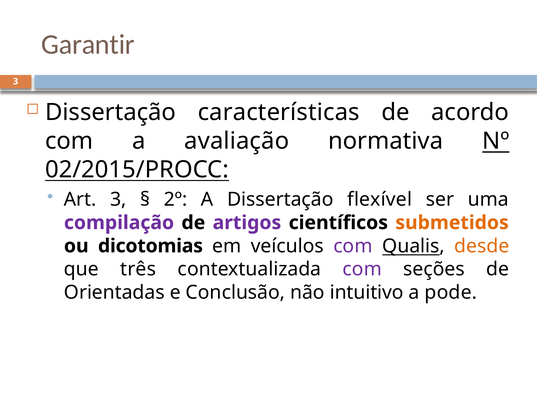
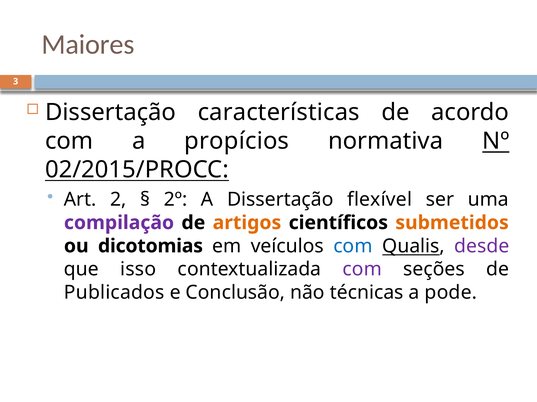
Garantir: Garantir -> Maiores
avaliação: avaliação -> propícios
Art 3: 3 -> 2
artigos colour: purple -> orange
com at (353, 246) colour: purple -> blue
desde colour: orange -> purple
três: três -> isso
Orientadas: Orientadas -> Publicados
intuitivo: intuitivo -> técnicas
